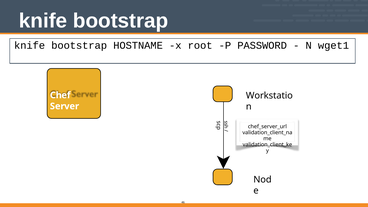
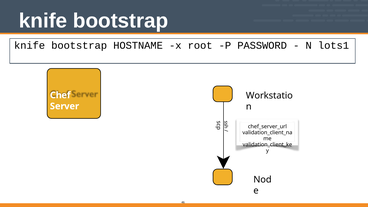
wget1: wget1 -> lots1
